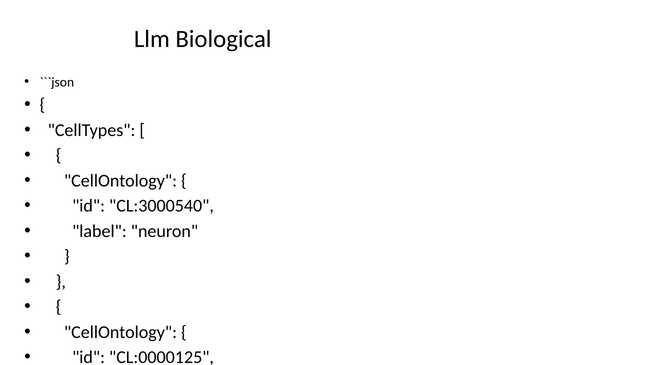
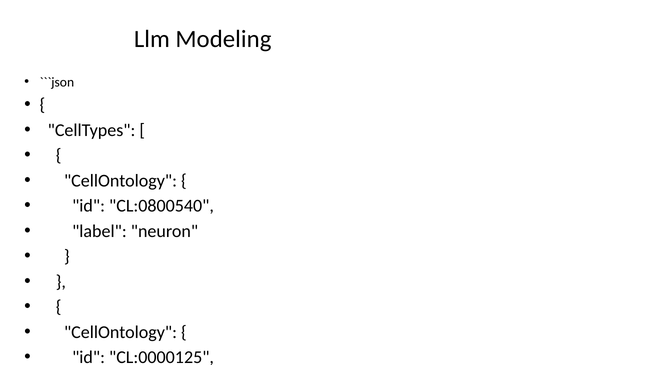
Biological: Biological -> Modeling
CL:3000540: CL:3000540 -> CL:0800540
